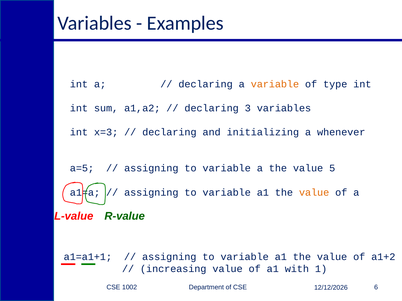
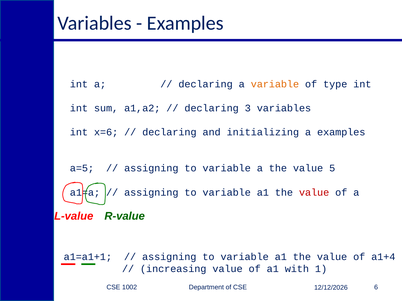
x=3: x=3 -> x=6
a whenever: whenever -> examples
value at (314, 193) colour: orange -> red
a1+2: a1+2 -> a1+4
